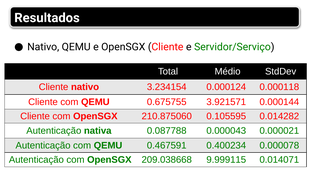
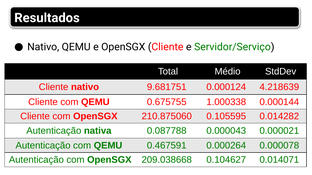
3.234154: 3.234154 -> 9.681751
0.000118: 0.000118 -> 4.218639
3.921571: 3.921571 -> 1.000338
0.400234: 0.400234 -> 0.000264
9.999115: 9.999115 -> 0.104627
